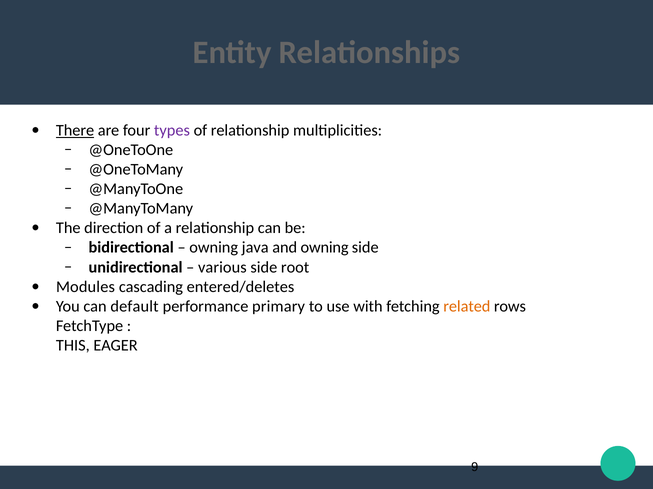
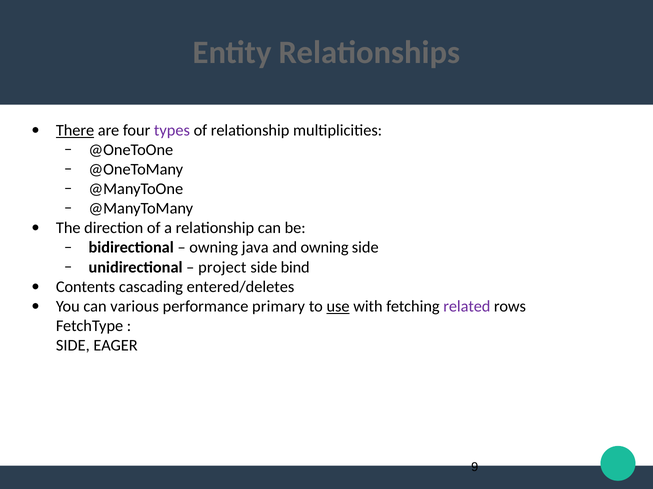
various: various -> project
root: root -> bind
Modules: Modules -> Contents
default: default -> various
use underline: none -> present
related colour: orange -> purple
THIS at (73, 346): THIS -> SIDE
